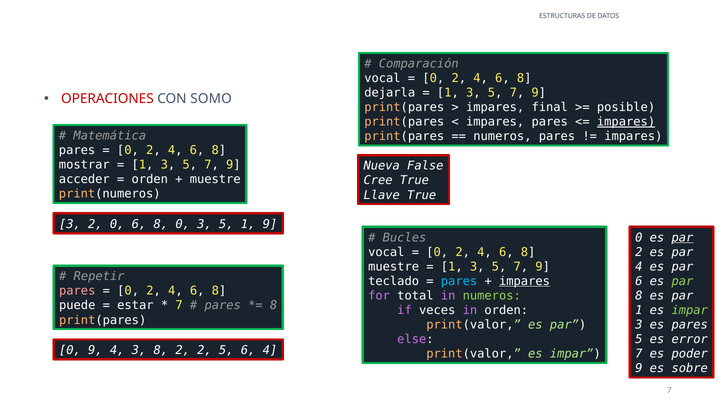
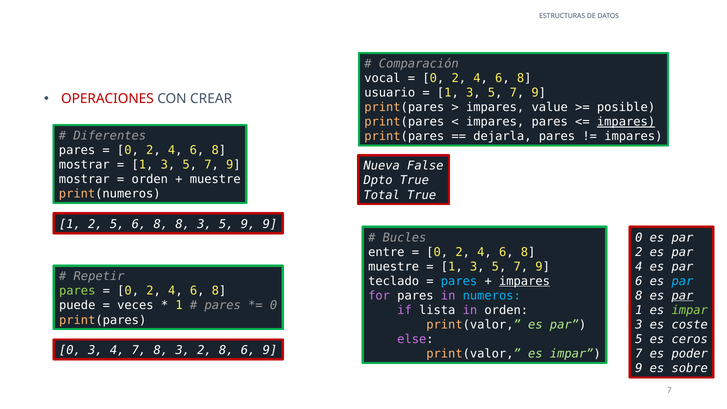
dejarla: dejarla -> usuario
SOMO: SOMO -> CREAR
final: final -> value
Matemática: Matemática -> Diferentes
numeros at (502, 136): numeros -> dejarla
acceder at (84, 179): acceder -> mostrar
Cree: Cree -> Dpto
Llave: Llave -> Total
3 at (70, 224): 3 -> 1
2 0: 0 -> 5
8 0: 0 -> 8
5 1: 1 -> 9
par at (682, 237) underline: present -> none
vocal at (386, 252): vocal -> entre
par at (682, 281) colour: light green -> light blue
pares at (77, 291) colour: pink -> light green
for total: total -> pares
numeros at (492, 296) colour: light green -> light blue
par at (682, 296) underline: none -> present
estar: estar -> veces
7 at (179, 305): 7 -> 1
8 at (274, 305): 8 -> 0
veces: veces -> lista
es pares: pares -> coste
error: error -> ceros
0 9: 9 -> 3
4 3: 3 -> 7
2 at (183, 350): 2 -> 3
2 5: 5 -> 8
6 4: 4 -> 9
